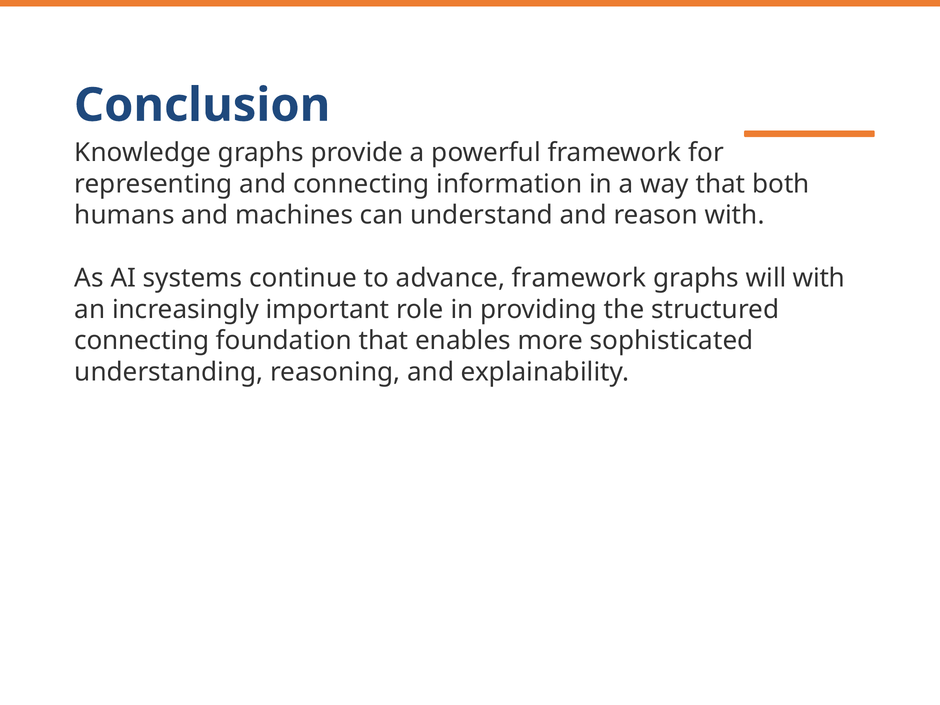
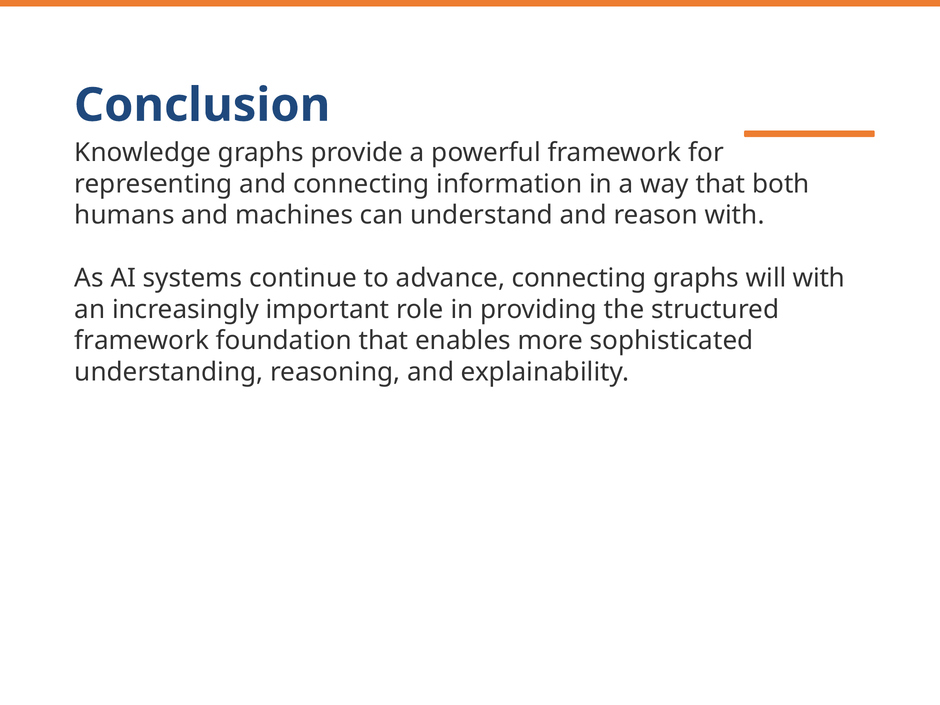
advance framework: framework -> connecting
connecting at (142, 341): connecting -> framework
